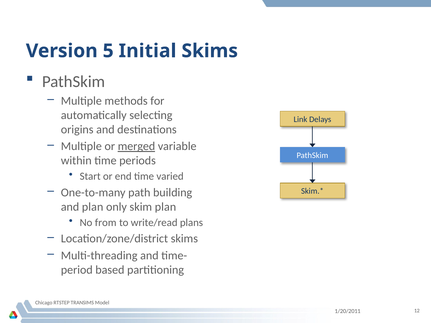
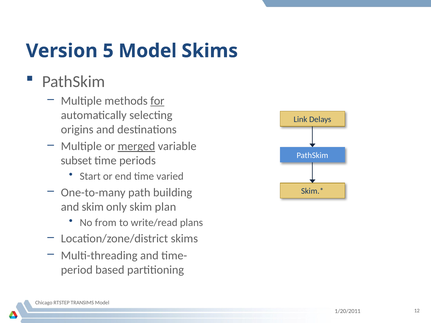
5 Initial: Initial -> Model
for underline: none -> present
within: within -> subset
and plan: plan -> skim
